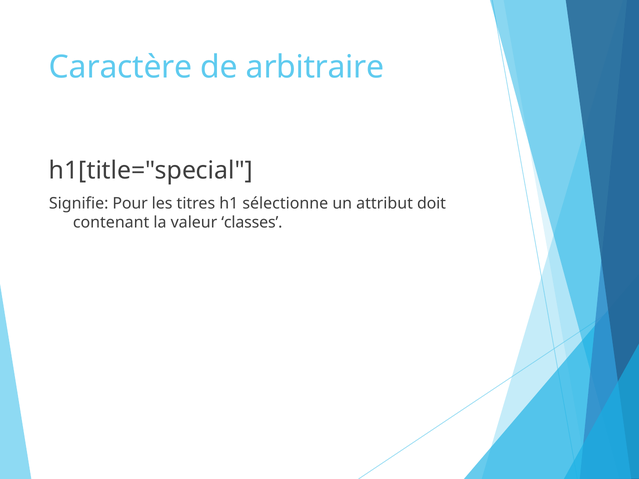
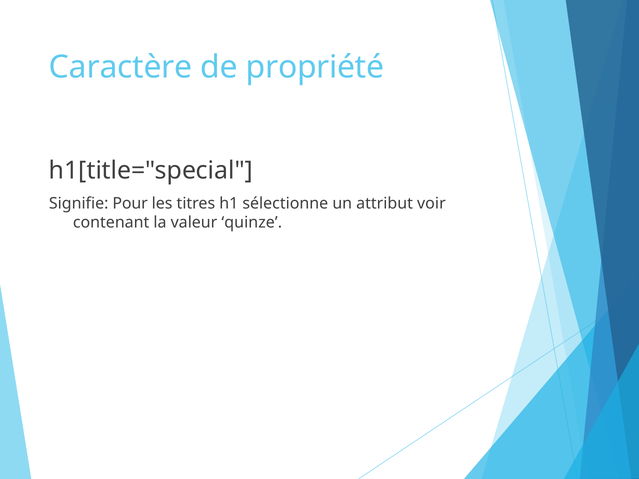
arbitraire: arbitraire -> propriété
doit: doit -> voir
classes: classes -> quinze
